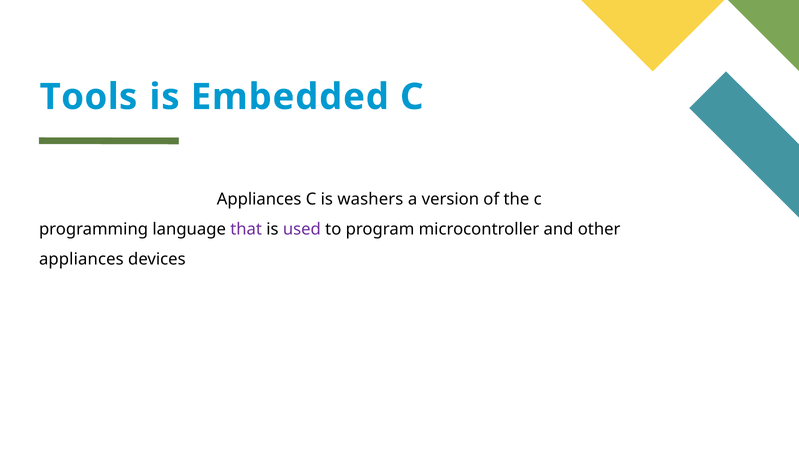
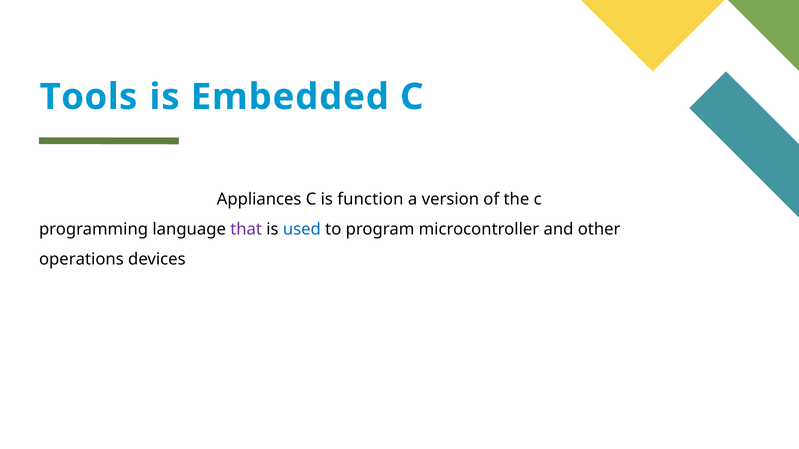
washers: washers -> function
used colour: purple -> blue
appliances at (81, 259): appliances -> operations
